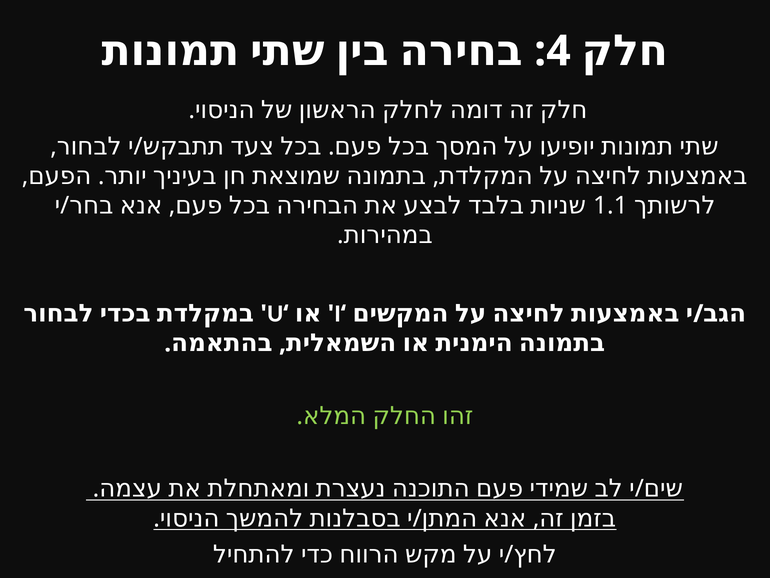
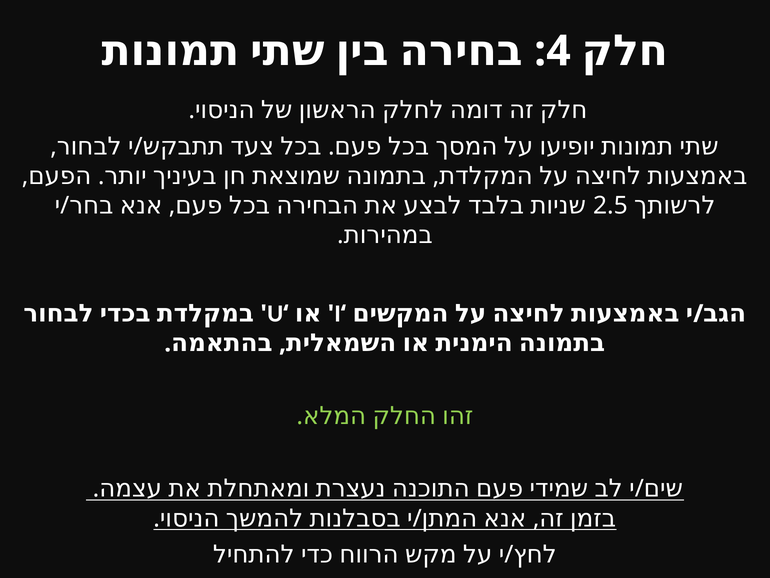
1.1: 1.1 -> 2.5
